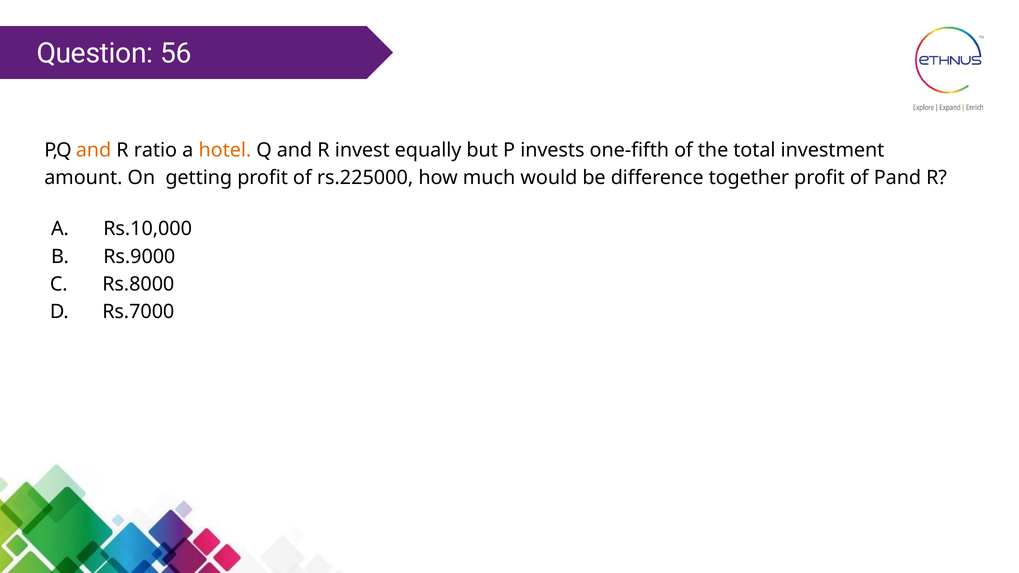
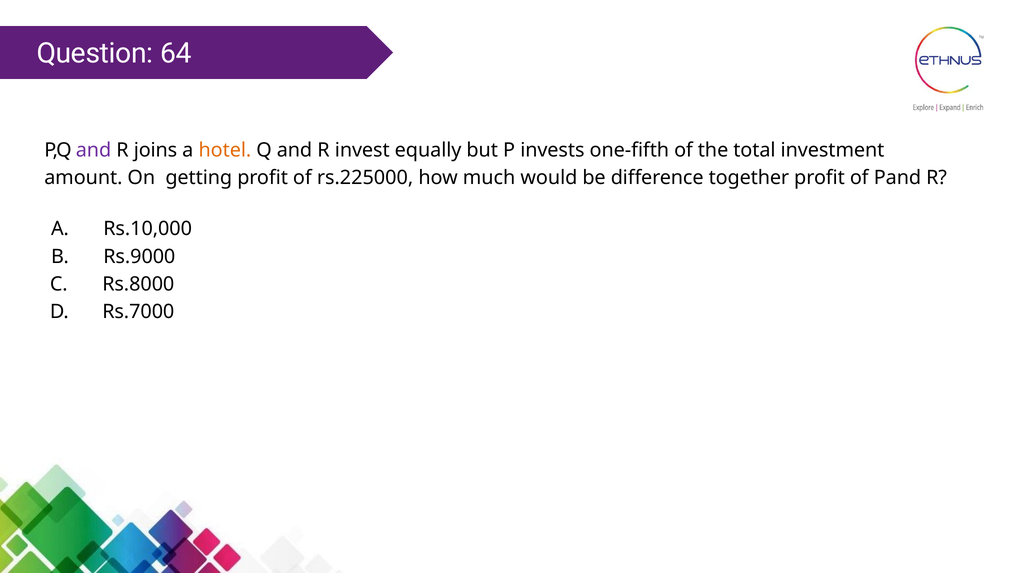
56: 56 -> 64
and at (94, 150) colour: orange -> purple
ratio: ratio -> joins
